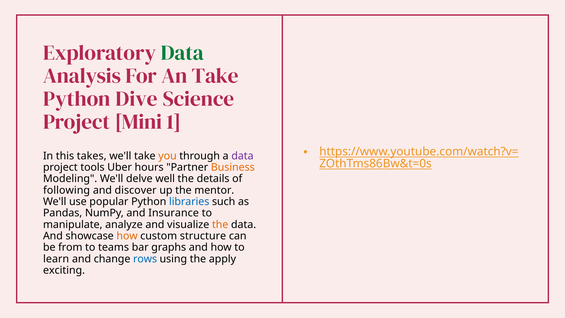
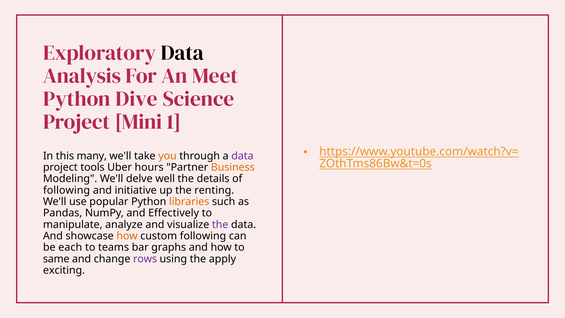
Data at (182, 53) colour: green -> black
An Take: Take -> Meet
takes: takes -> many
discover: discover -> initiative
mentor: mentor -> renting
libraries colour: blue -> orange
Insurance: Insurance -> Effectively
the at (220, 224) colour: orange -> purple
custom structure: structure -> following
from: from -> each
learn: learn -> same
rows colour: blue -> purple
